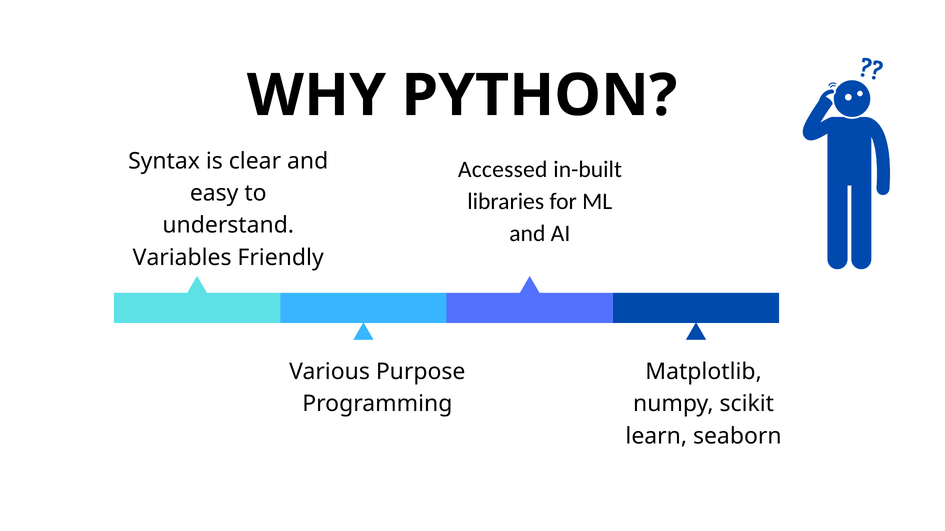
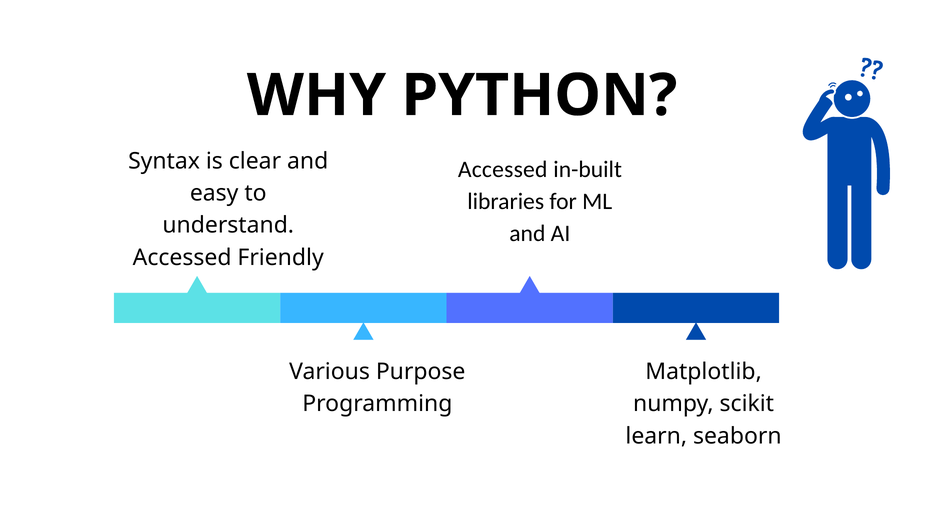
Variables at (182, 258): Variables -> Accessed
